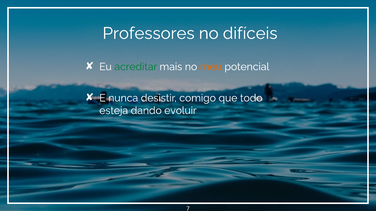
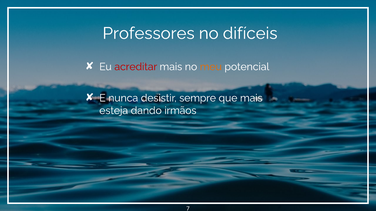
acreditar colour: green -> red
comigo: comigo -> sempre
que todo: todo -> mais
evoluir: evoluir -> irmãos
